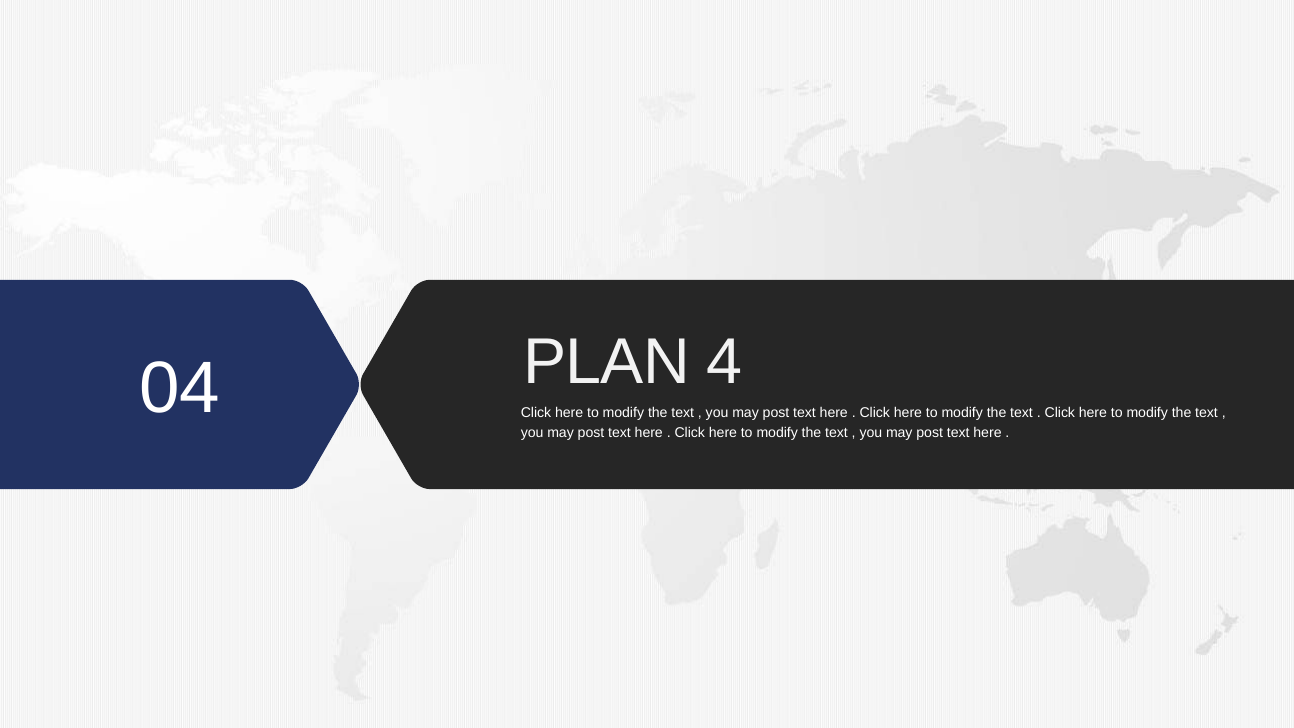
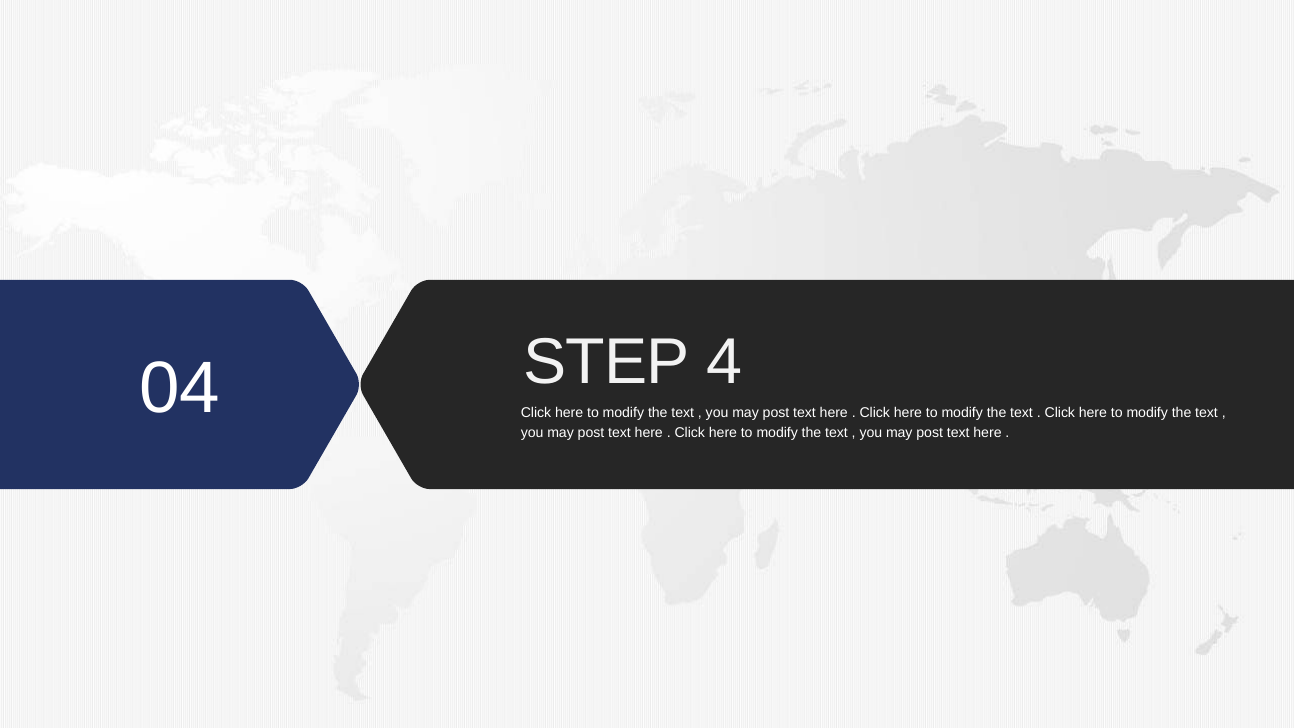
PLAN: PLAN -> STEP
